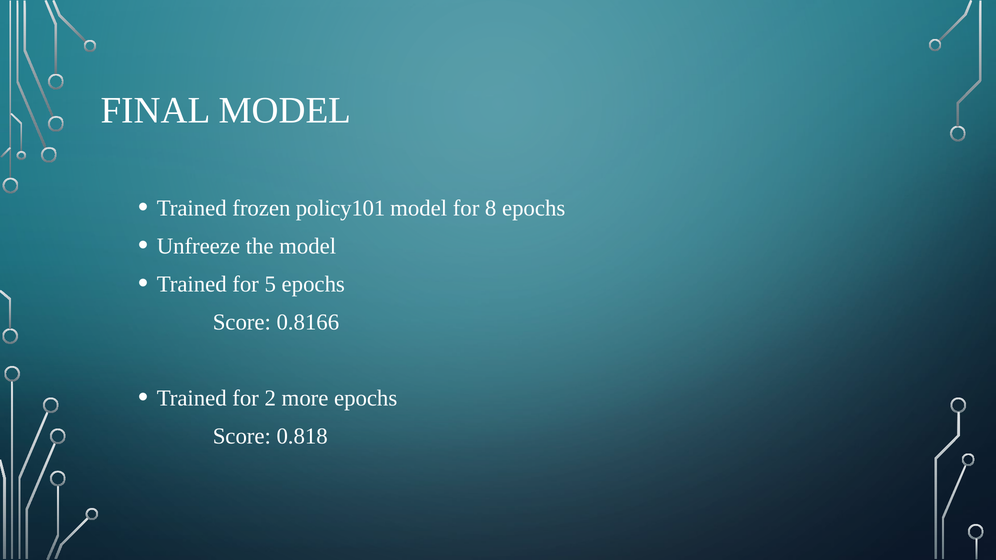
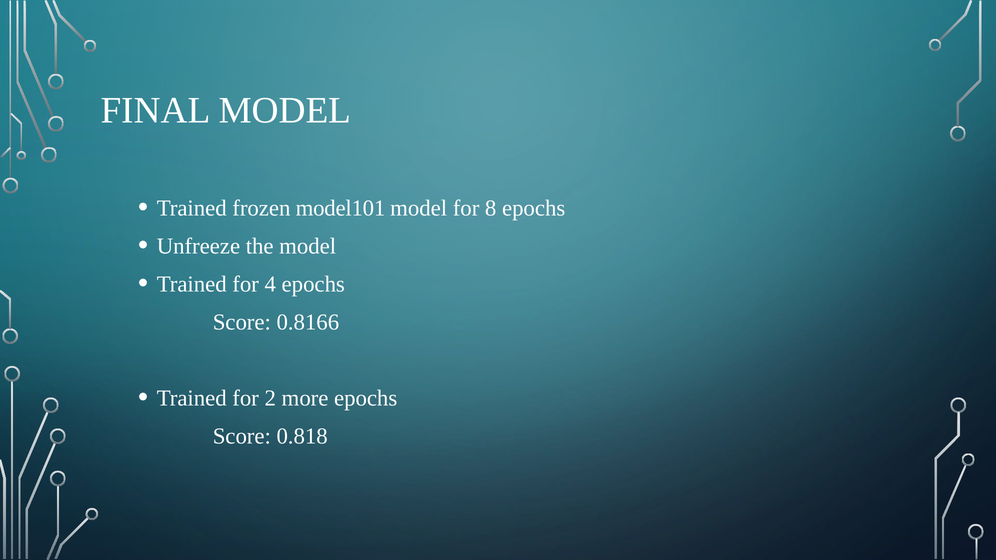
policy101: policy101 -> model101
5: 5 -> 4
